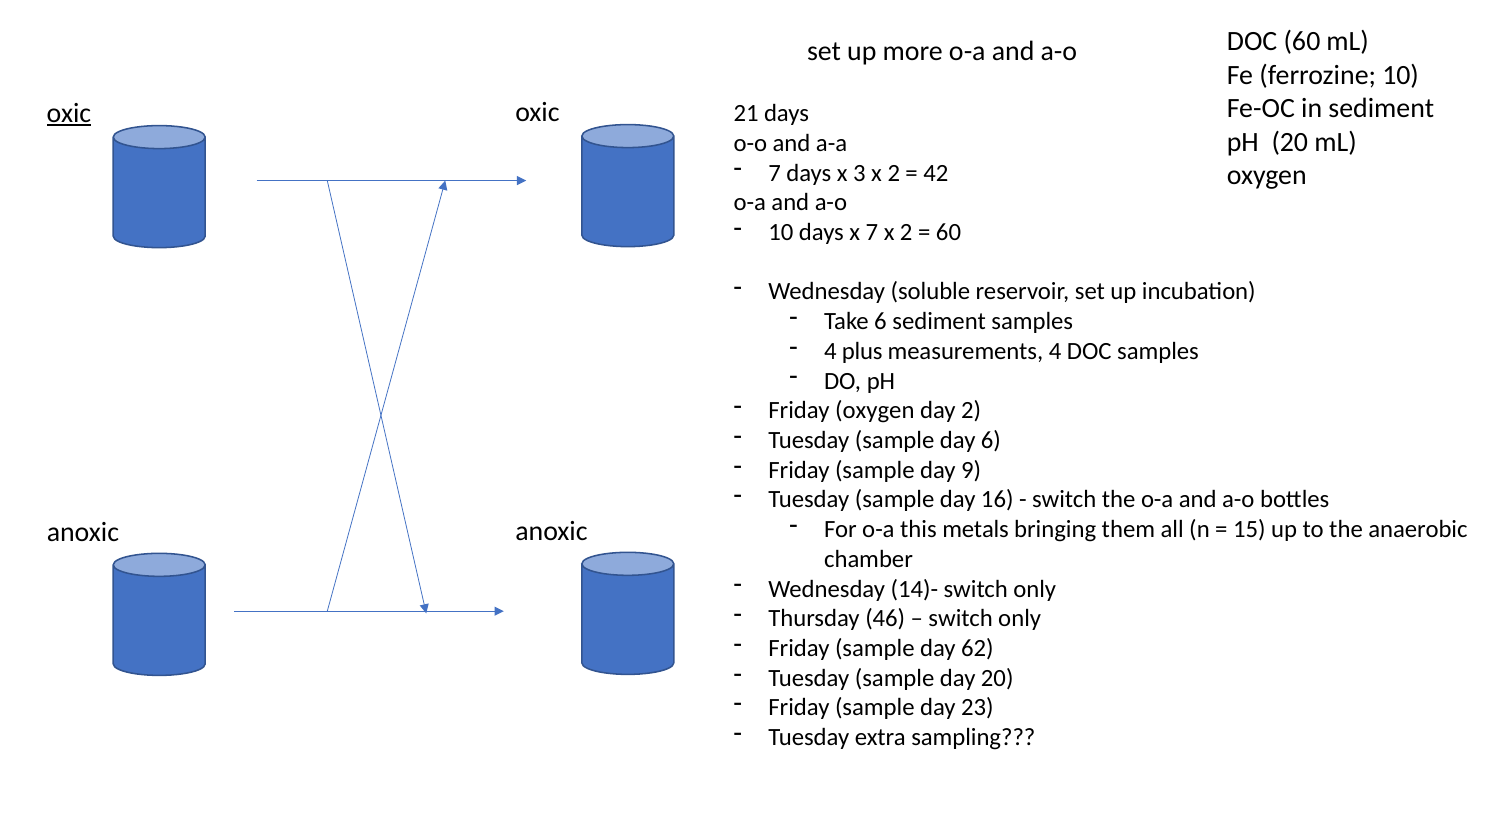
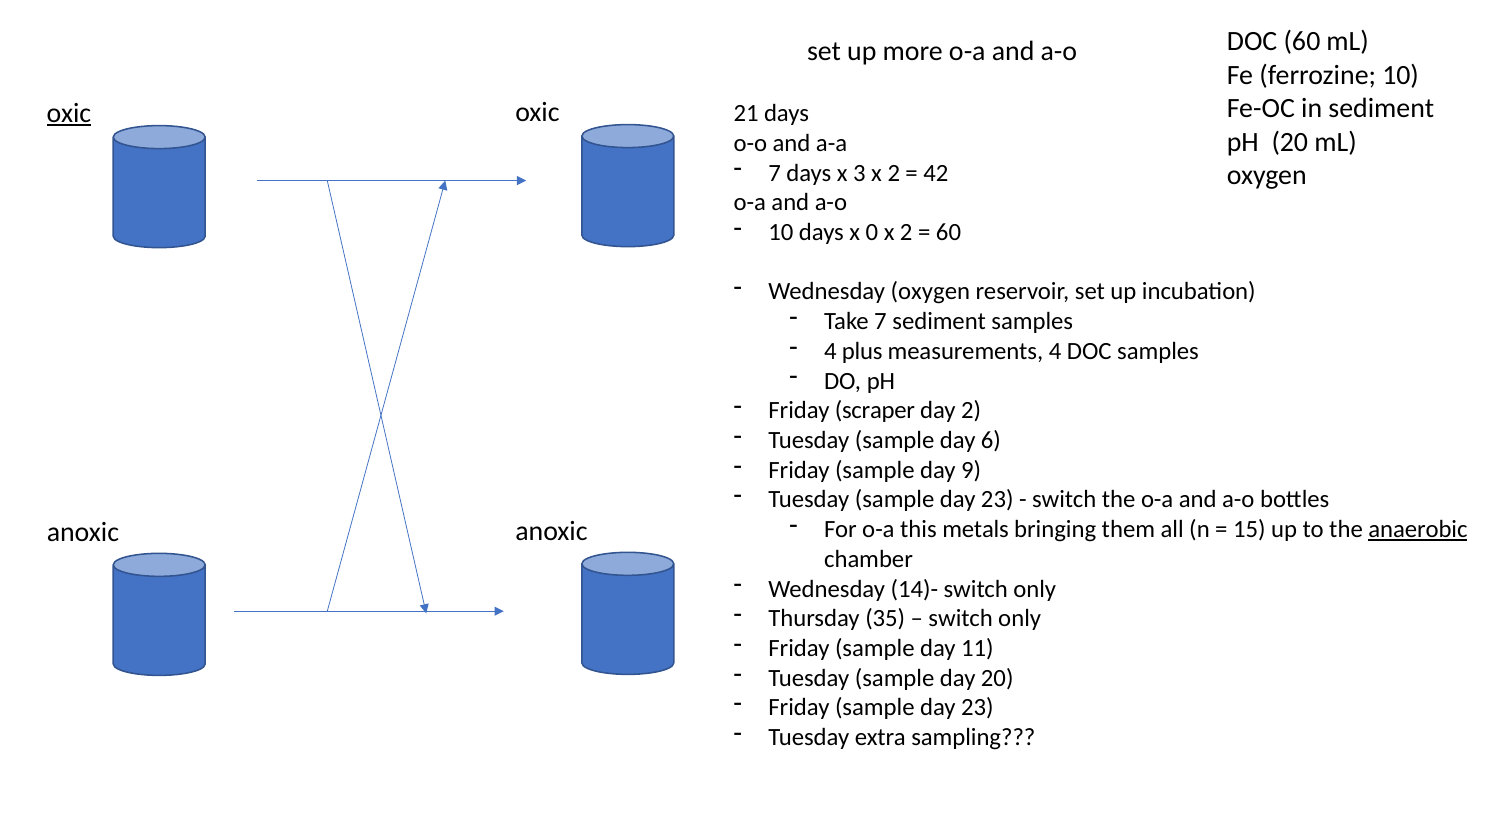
x 7: 7 -> 0
Wednesday soluble: soluble -> oxygen
Take 6: 6 -> 7
Friday oxygen: oxygen -> scraper
Tuesday sample day 16: 16 -> 23
anaerobic underline: none -> present
46: 46 -> 35
62: 62 -> 11
